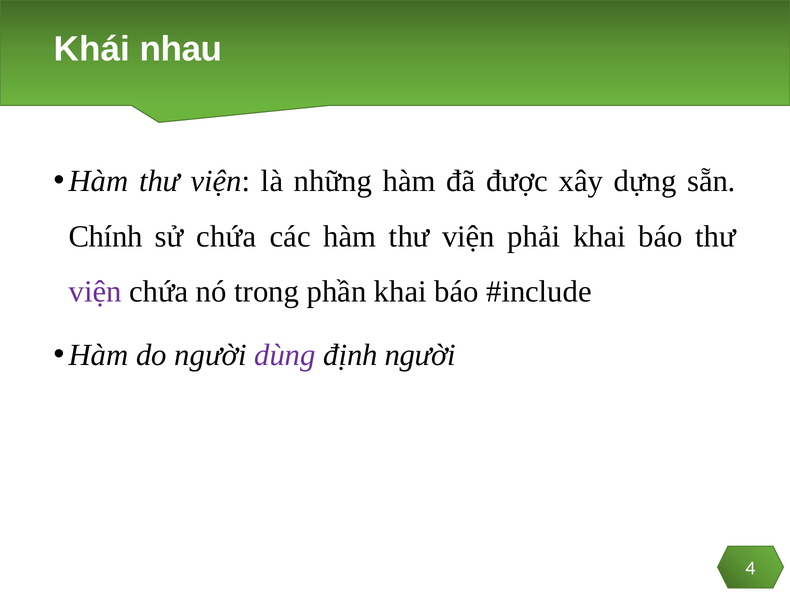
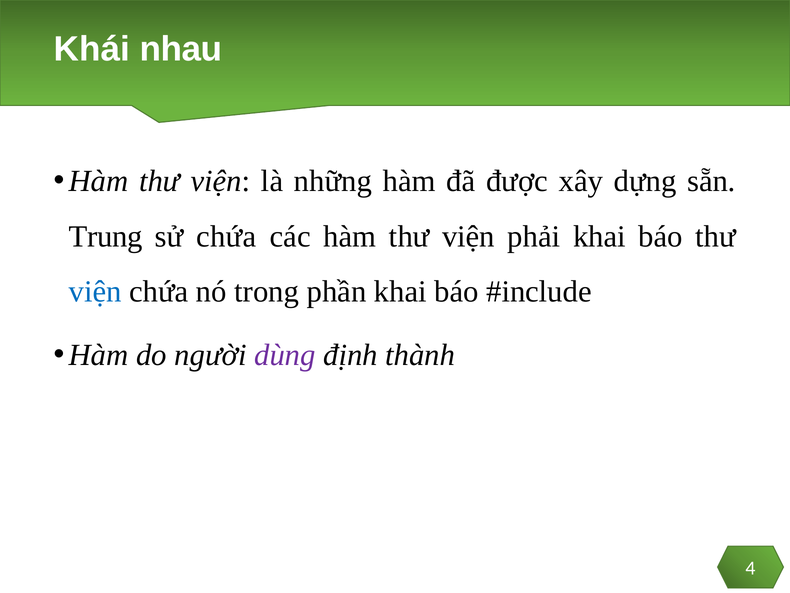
Chính: Chính -> Trung
viện at (95, 291) colour: purple -> blue
định người: người -> thành
